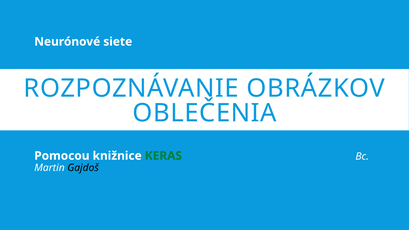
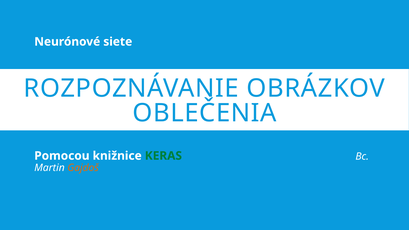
Gajdoš colour: black -> orange
